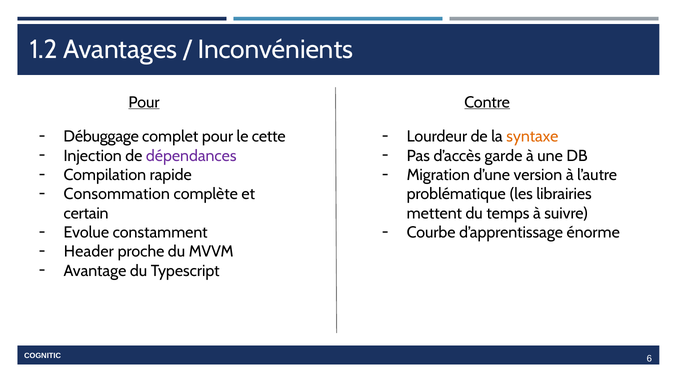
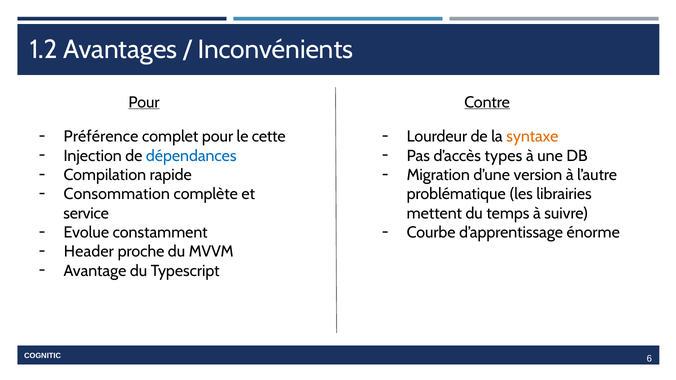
Débuggage: Débuggage -> Préférence
dépendances colour: purple -> blue
garde: garde -> types
certain: certain -> service
